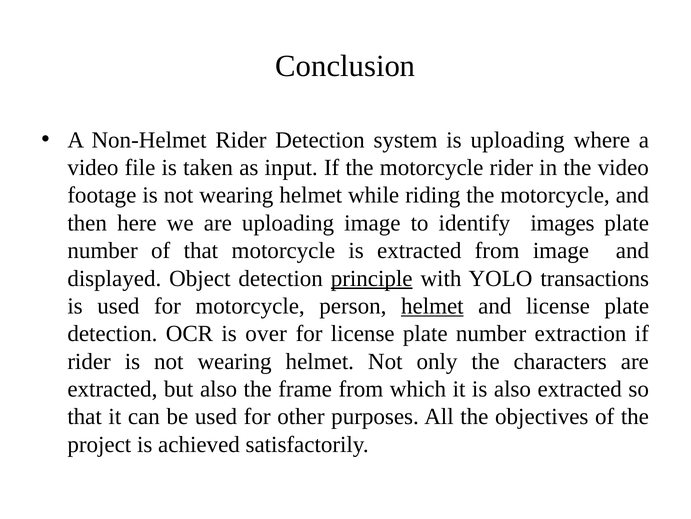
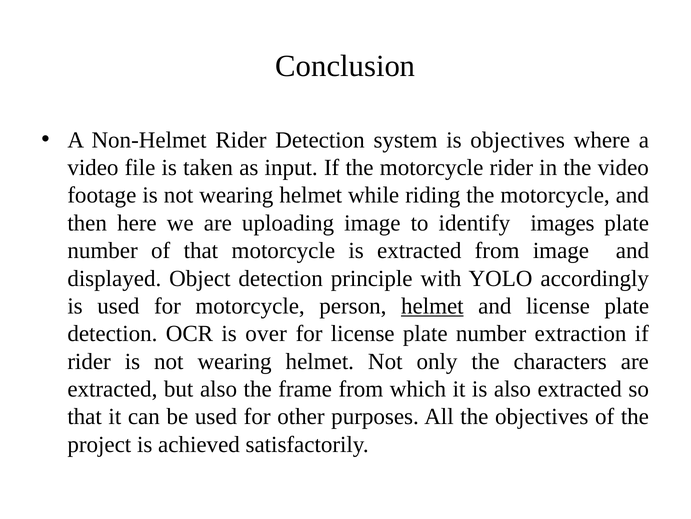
is uploading: uploading -> objectives
principle underline: present -> none
transactions: transactions -> accordingly
